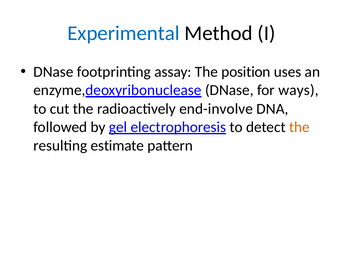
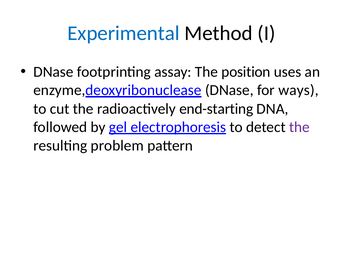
end-involve: end-involve -> end-starting
the at (299, 127) colour: orange -> purple
estimate: estimate -> problem
